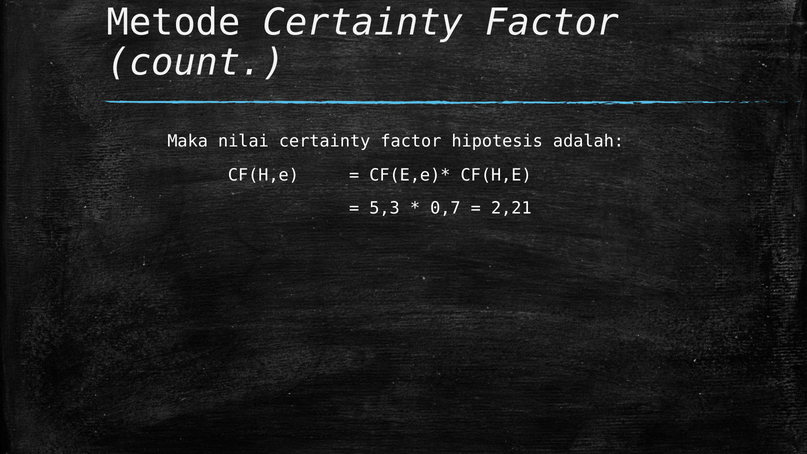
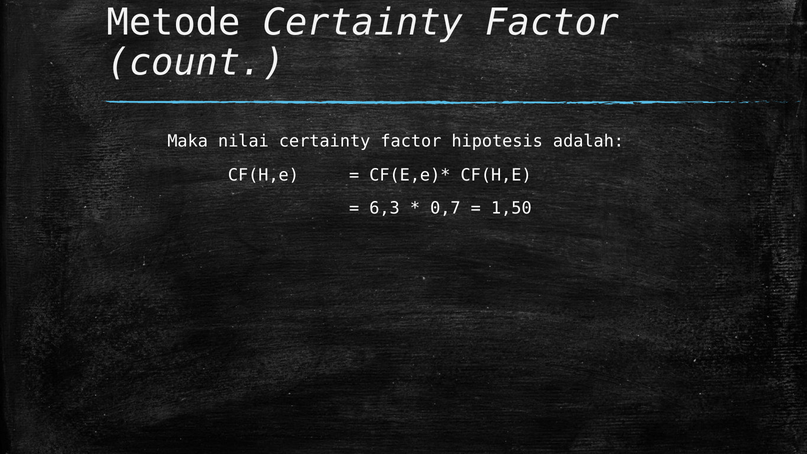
5,3: 5,3 -> 6,3
2,21: 2,21 -> 1,50
